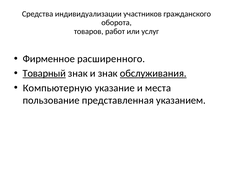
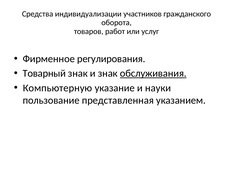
расширенного: расширенного -> регулирования
Товарный underline: present -> none
места: места -> науки
